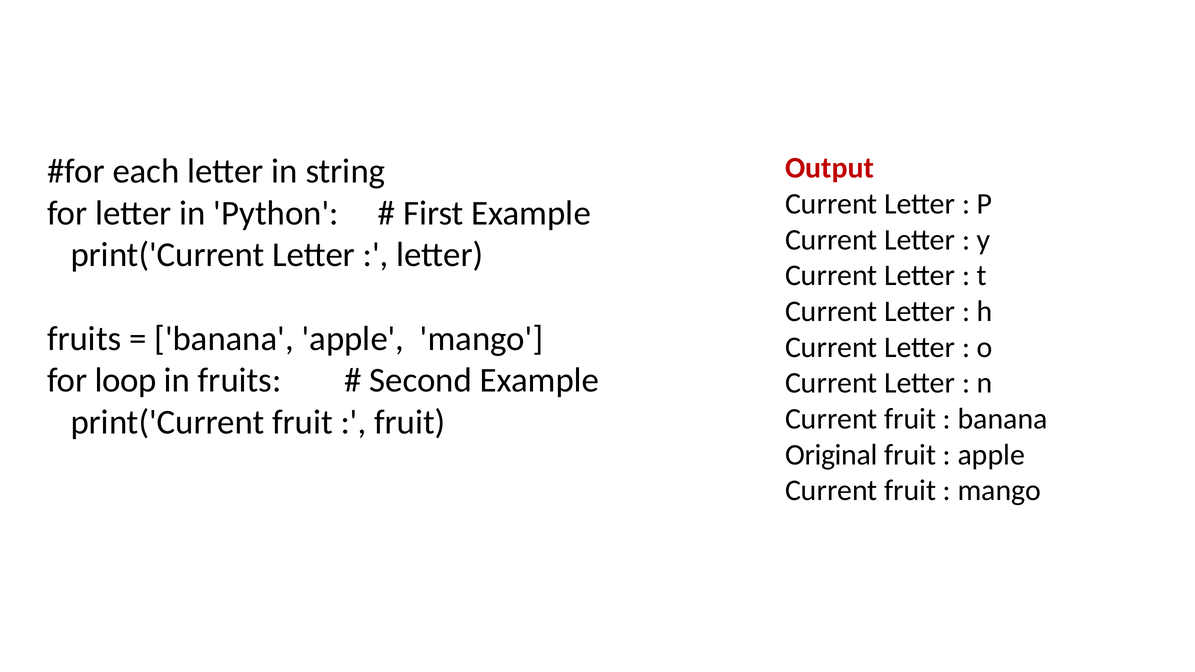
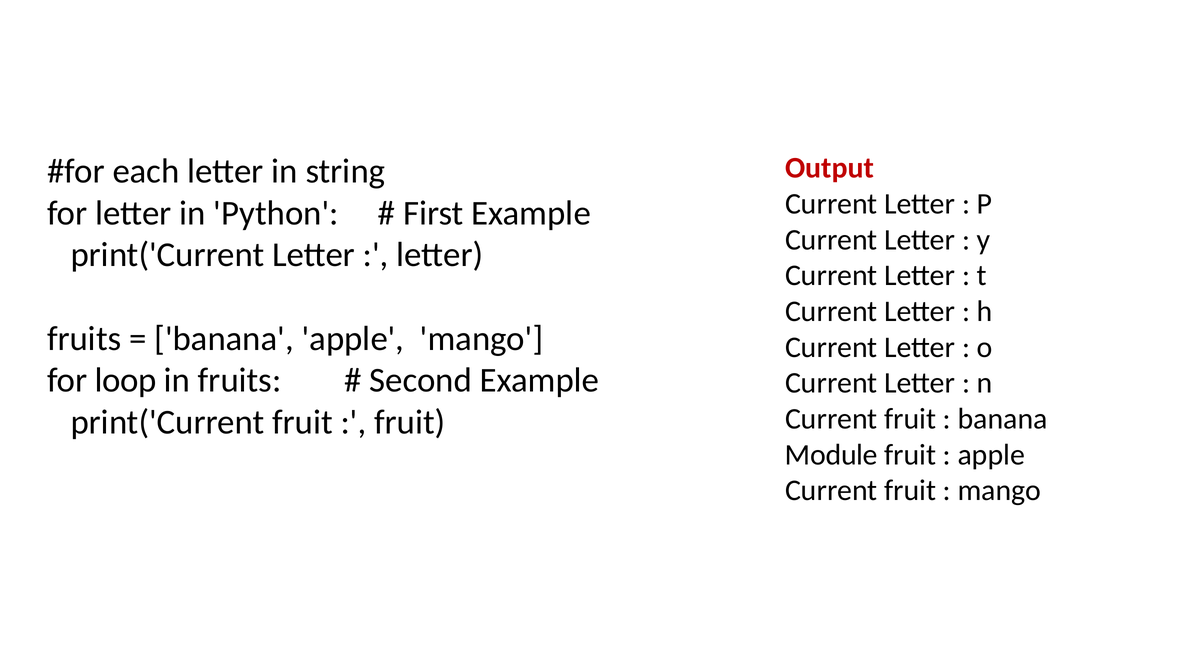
Original: Original -> Module
